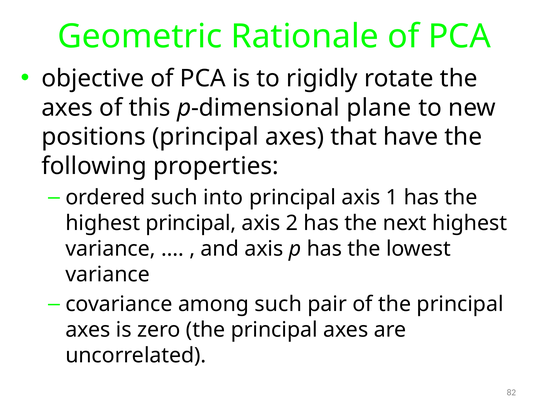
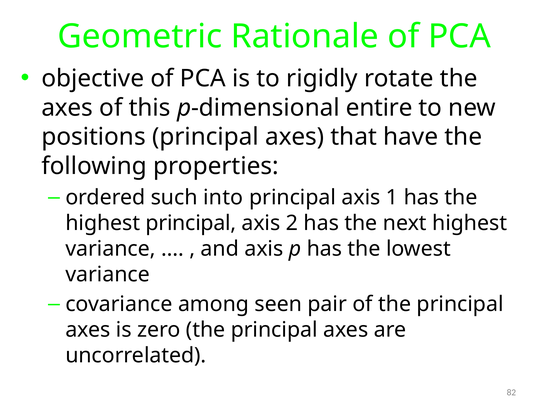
plane: plane -> entire
among such: such -> seen
